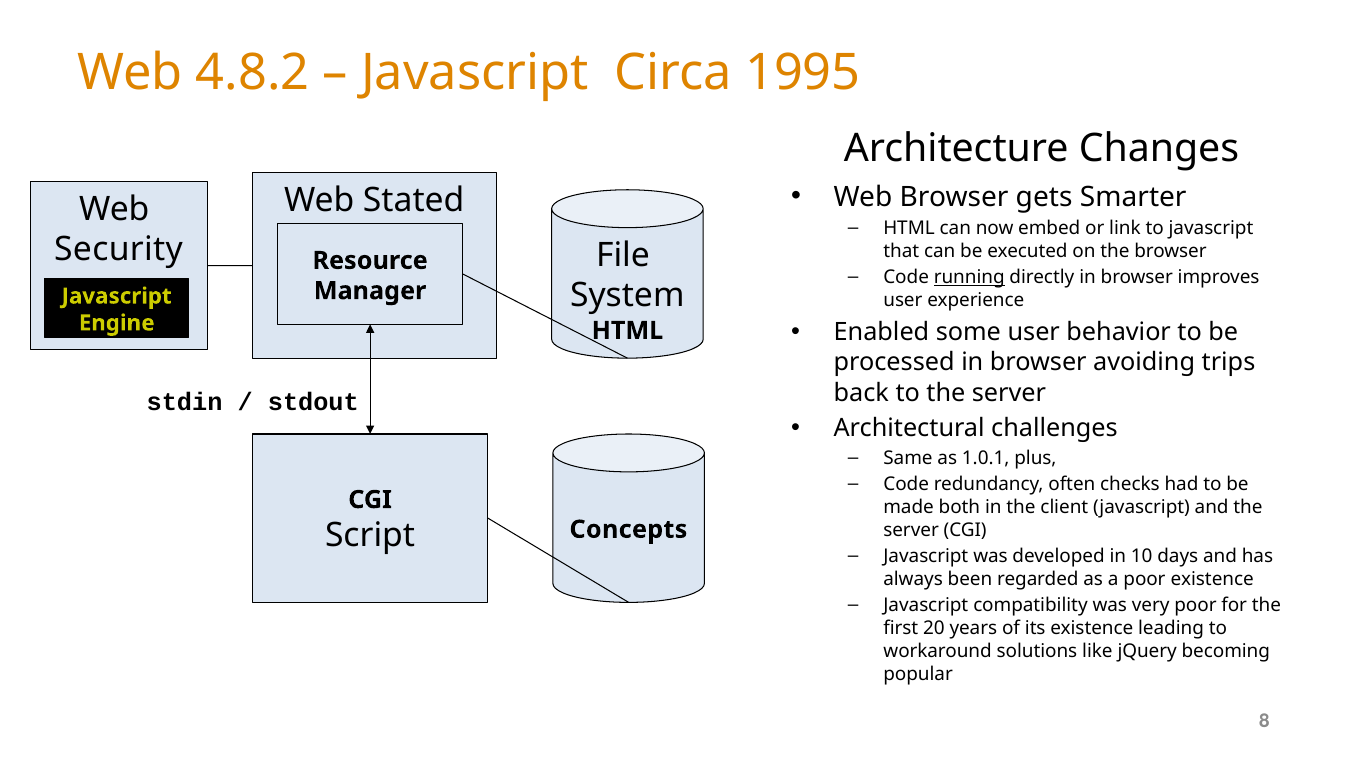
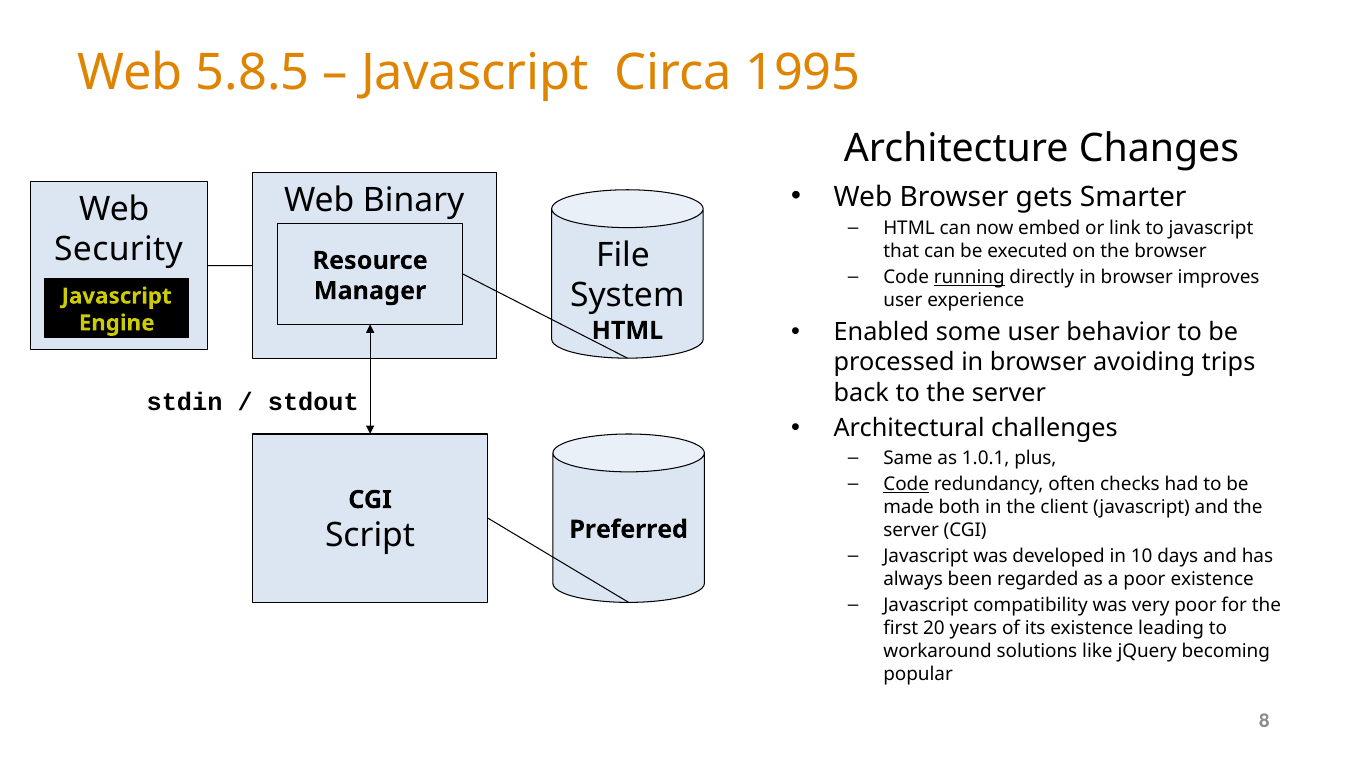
4.8.2: 4.8.2 -> 5.8.5
Stated: Stated -> Binary
Code at (906, 484) underline: none -> present
Concepts: Concepts -> Preferred
